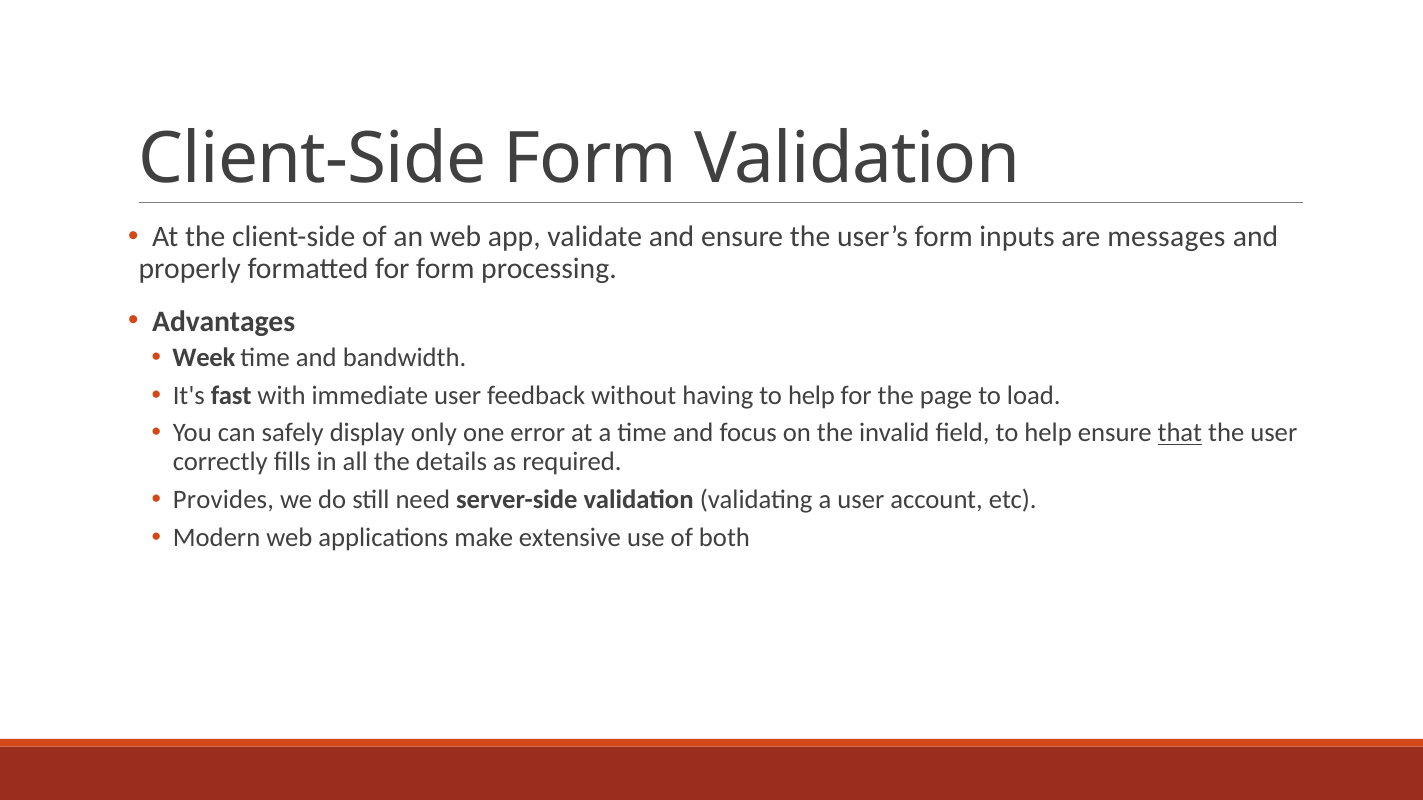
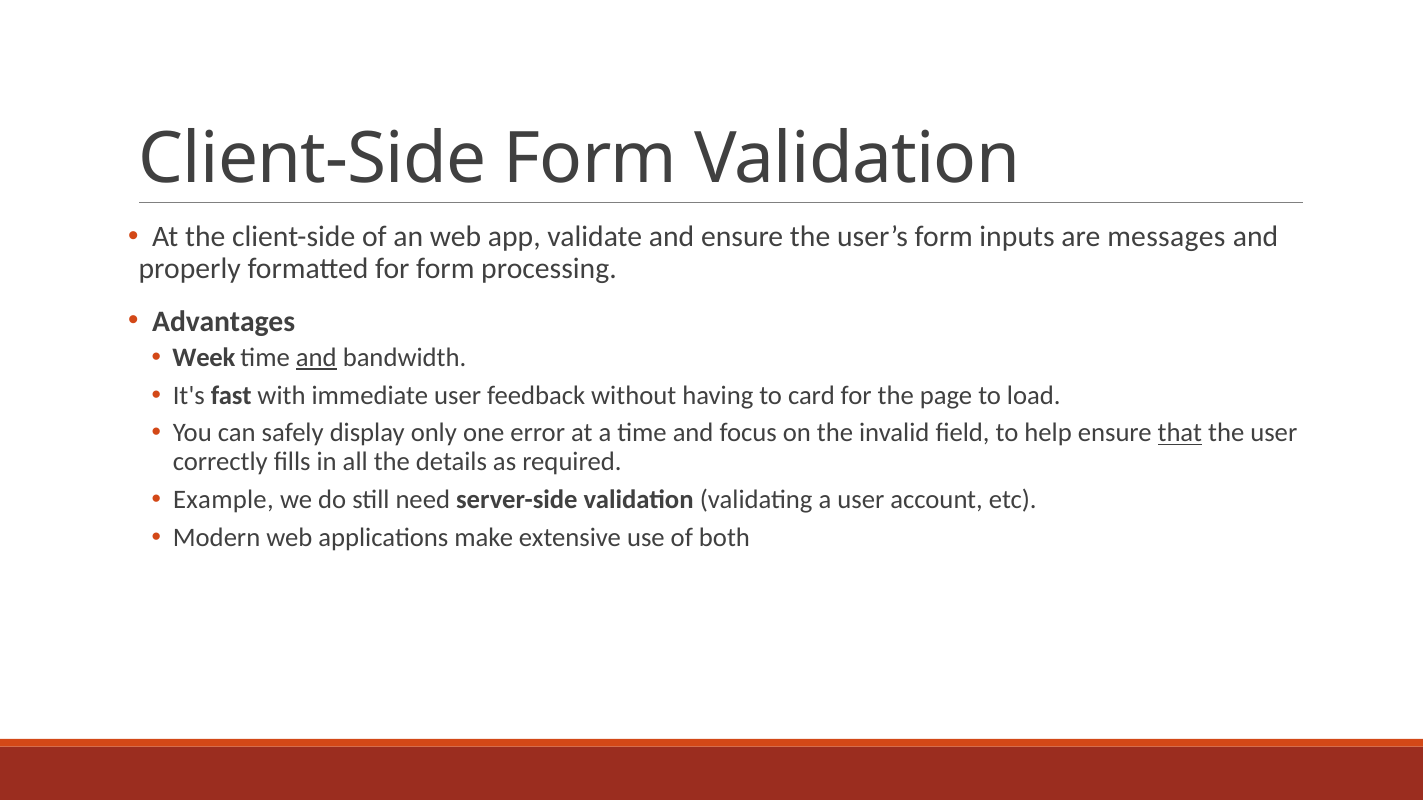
and at (316, 358) underline: none -> present
having to help: help -> card
Provides: Provides -> Example
